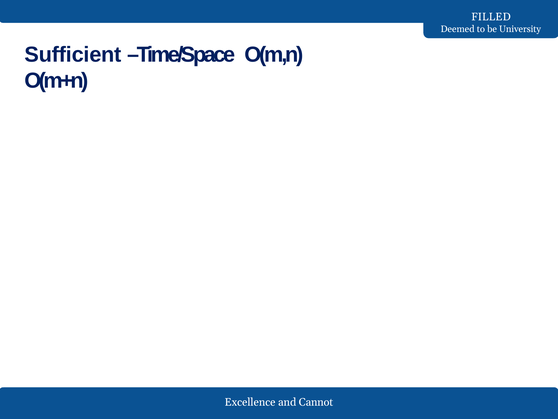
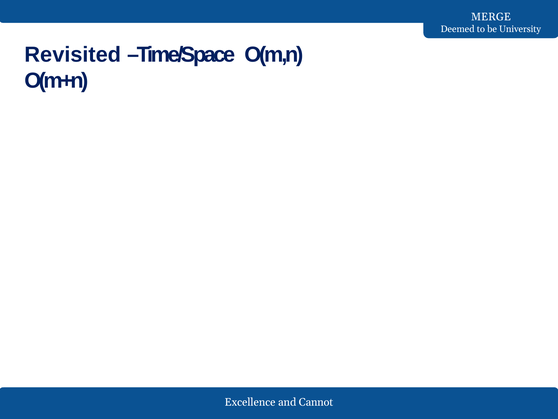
FILLED: FILLED -> MERGE
Sufficient: Sufficient -> Revisited
